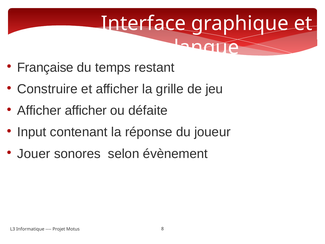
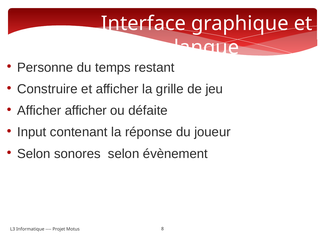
Française: Française -> Personne
Jouer at (34, 154): Jouer -> Selon
